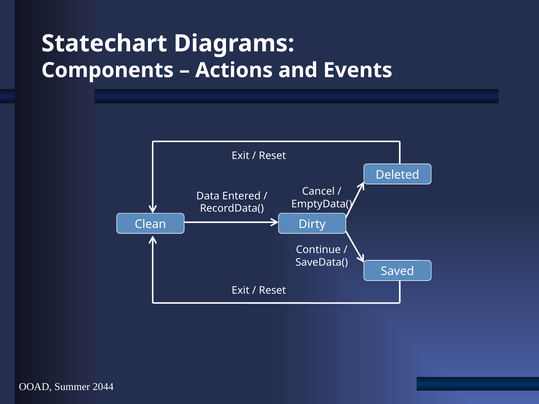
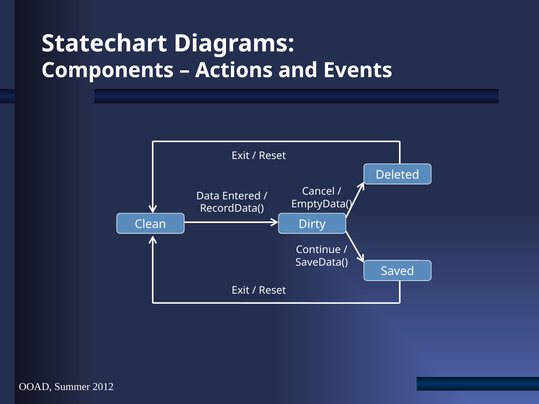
2044: 2044 -> 2012
